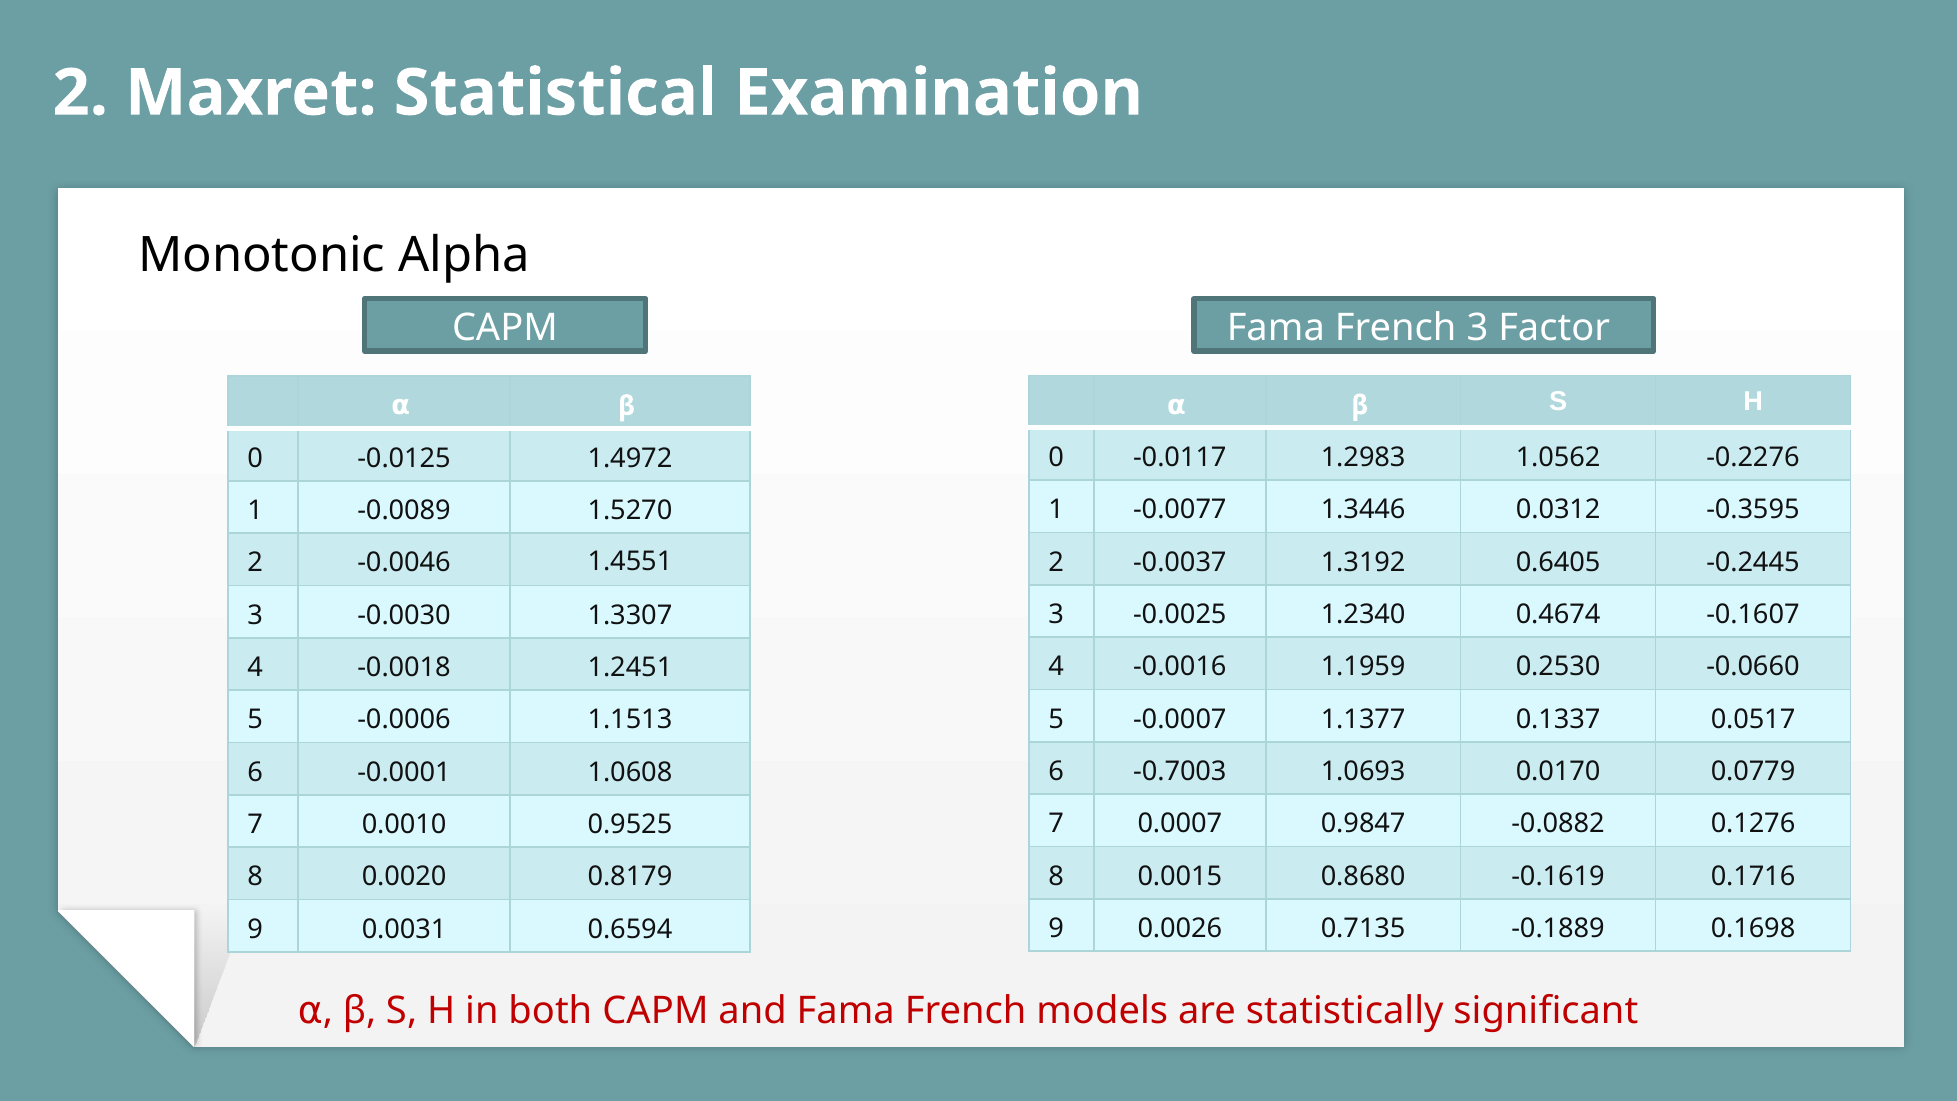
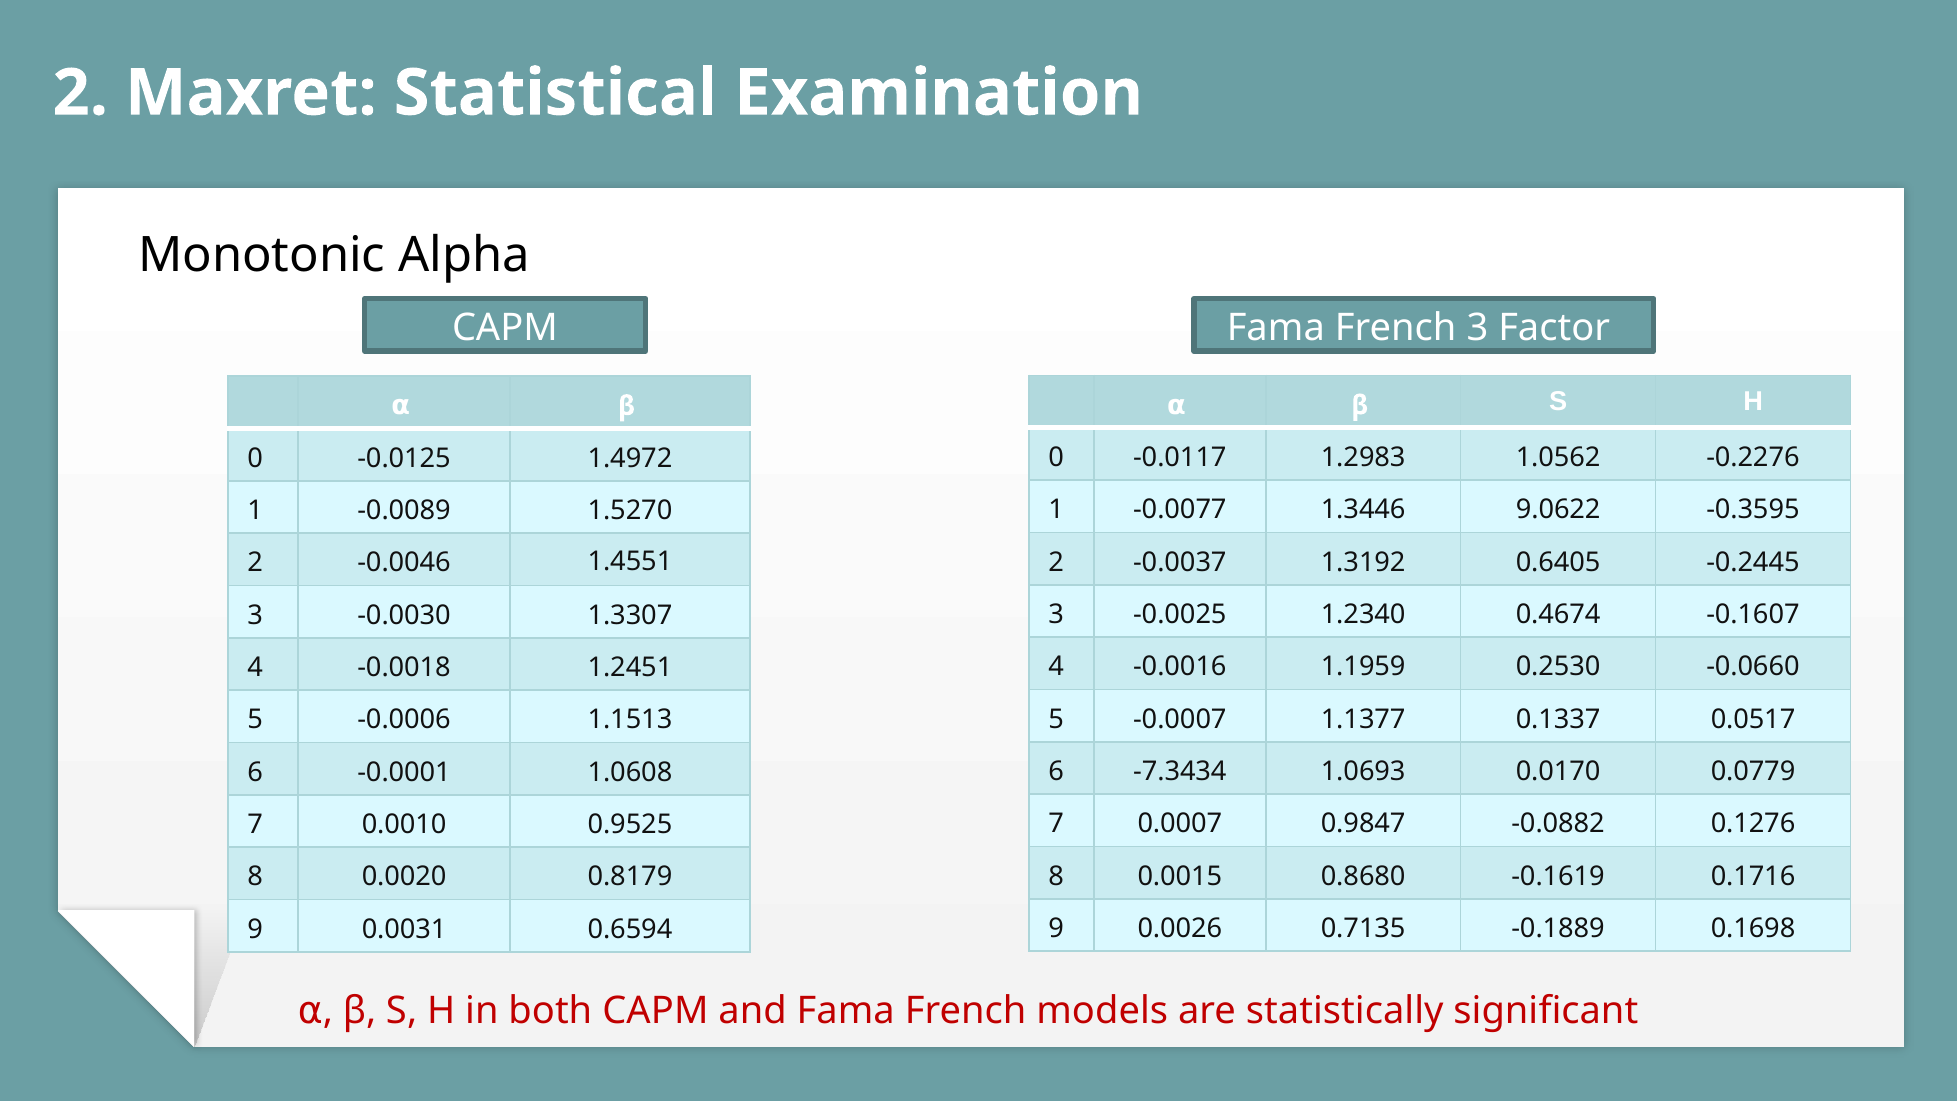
0.0312: 0.0312 -> 9.0622
-0.7003: -0.7003 -> -7.3434
